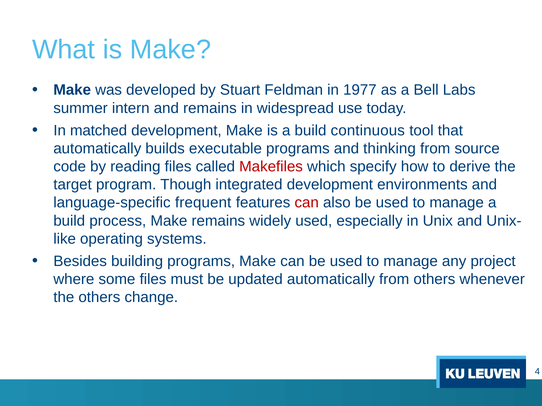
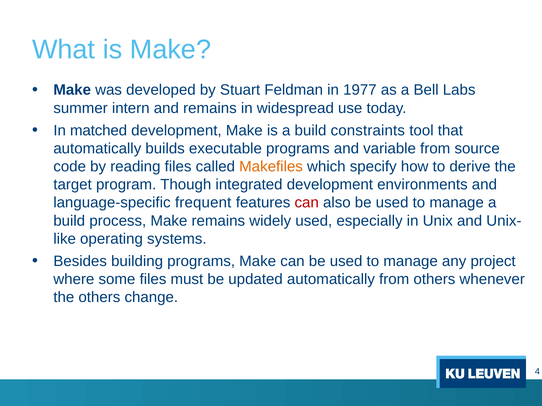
continuous: continuous -> constraints
thinking: thinking -> variable
Makefiles colour: red -> orange
